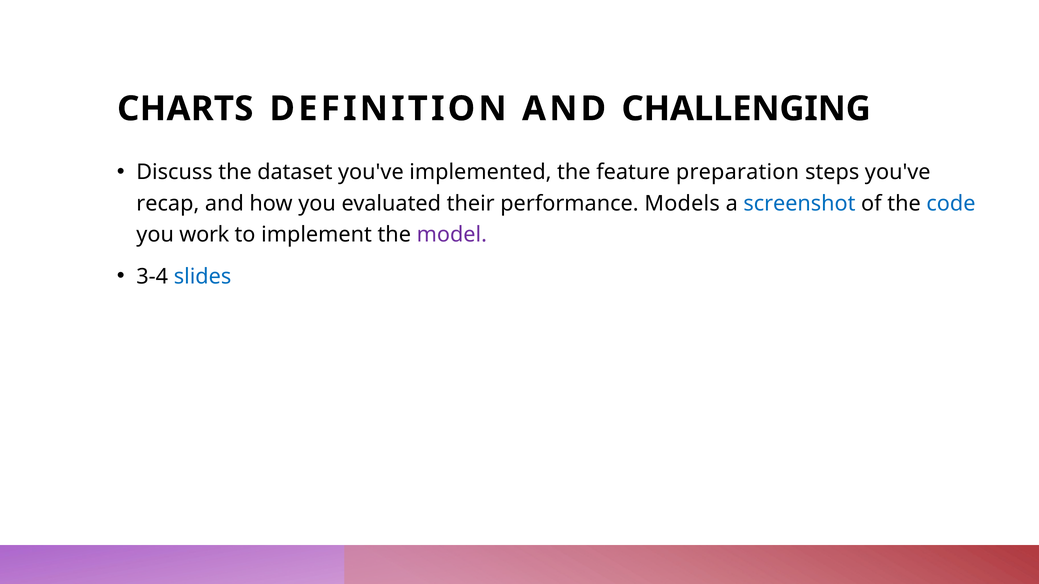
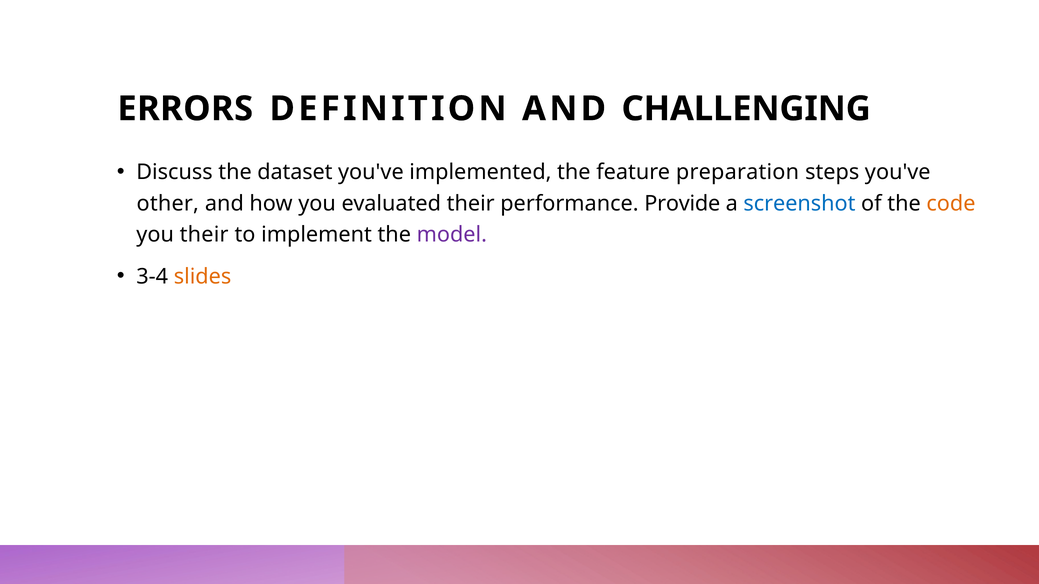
CHARTS: CHARTS -> ERRORS
recap: recap -> other
Models: Models -> Provide
code colour: blue -> orange
you work: work -> their
slides colour: blue -> orange
